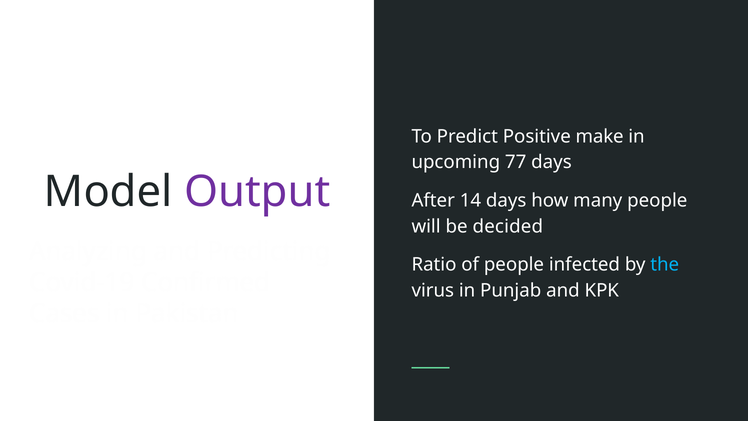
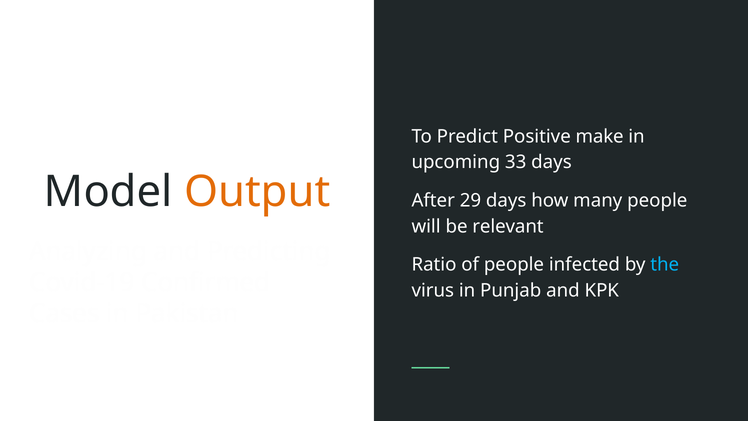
77: 77 -> 33
Output colour: purple -> orange
14: 14 -> 29
decided: decided -> relevant
